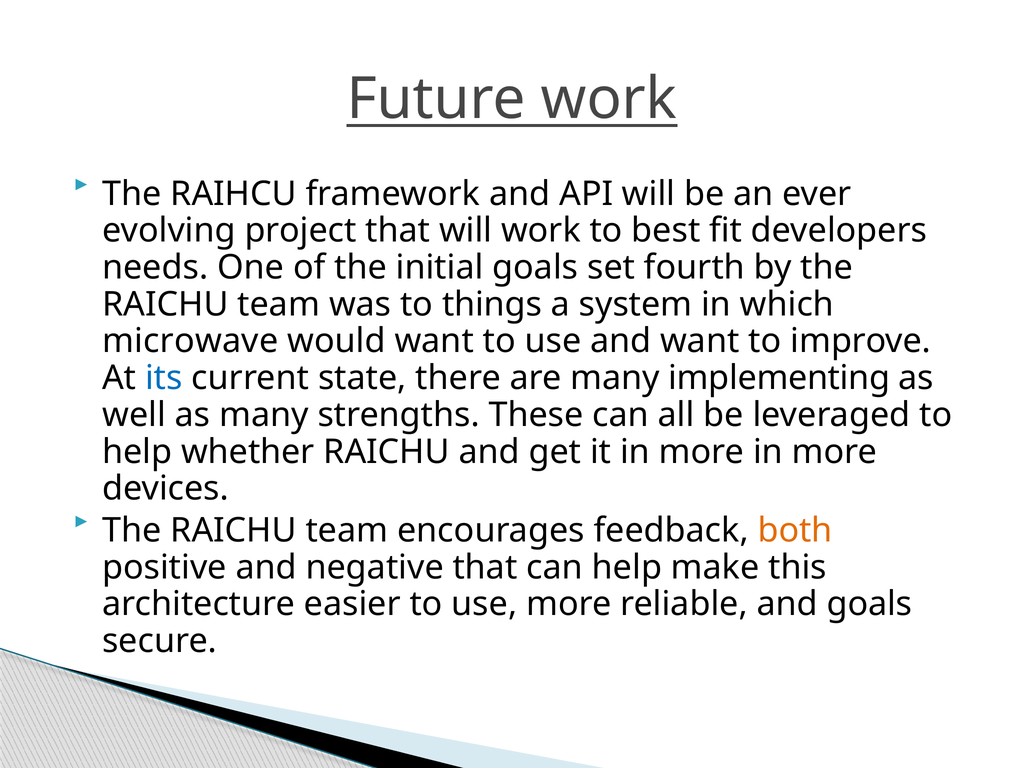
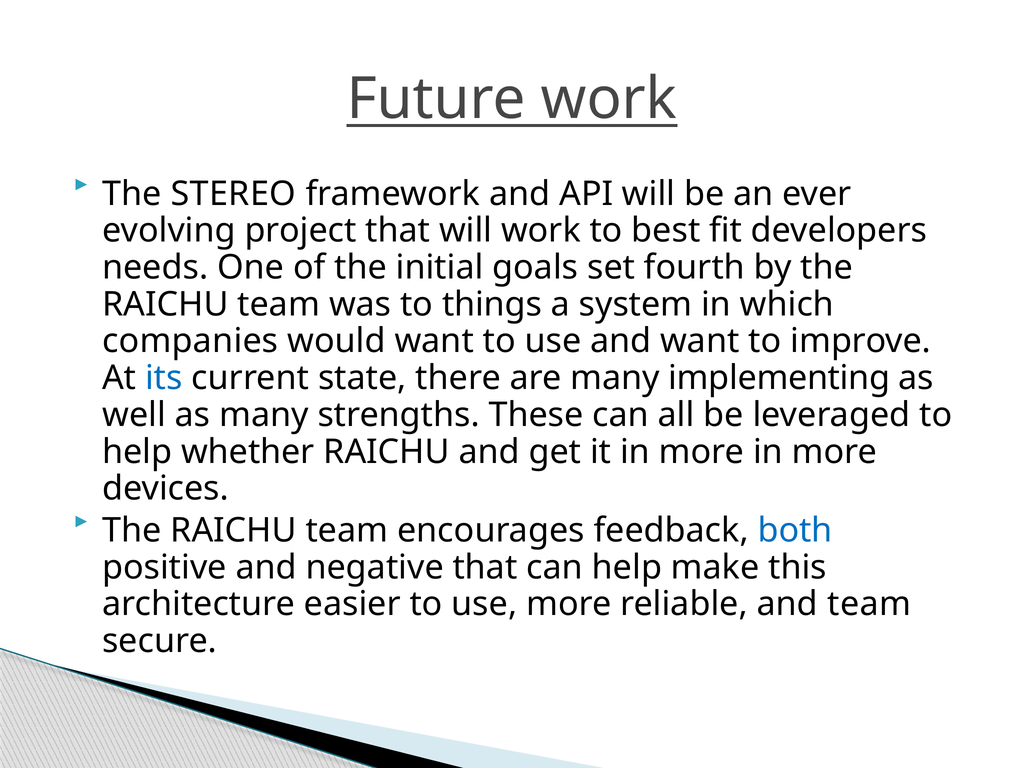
RAIHCU: RAIHCU -> STEREO
microwave: microwave -> companies
both colour: orange -> blue
and goals: goals -> team
